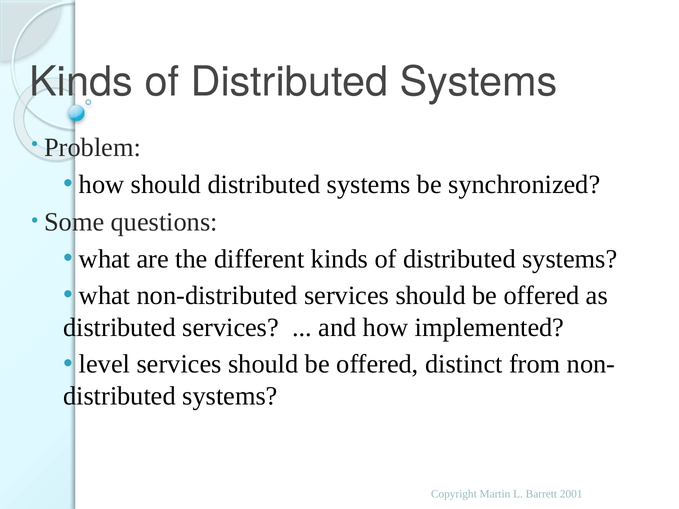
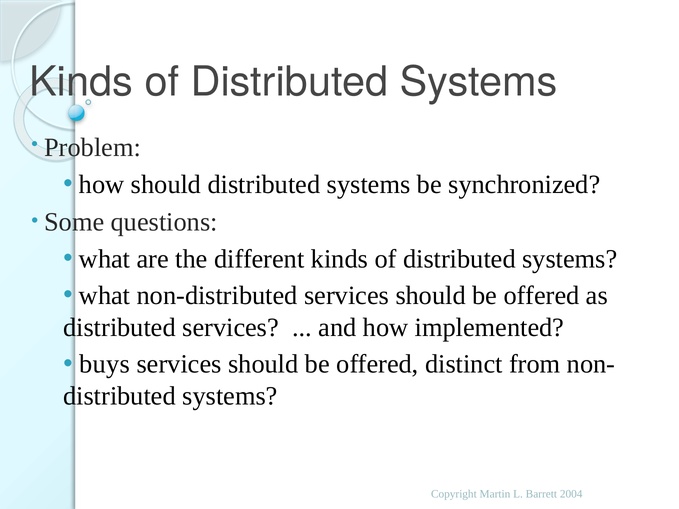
level: level -> buys
2001: 2001 -> 2004
